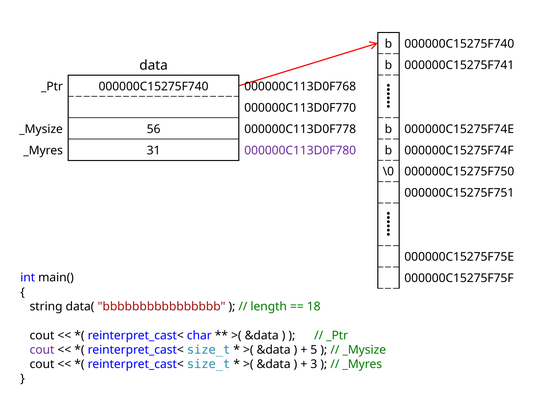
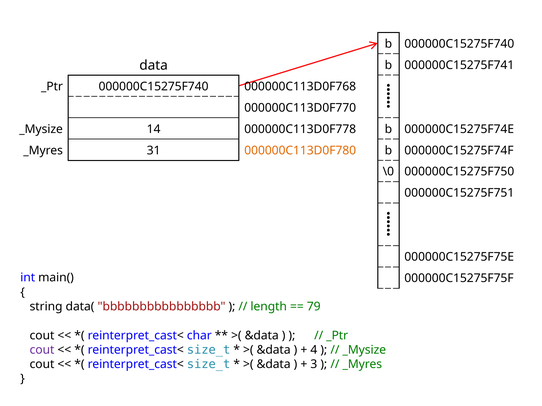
56: 56 -> 14
000000C113D0F780 colour: purple -> orange
18: 18 -> 79
5: 5 -> 4
